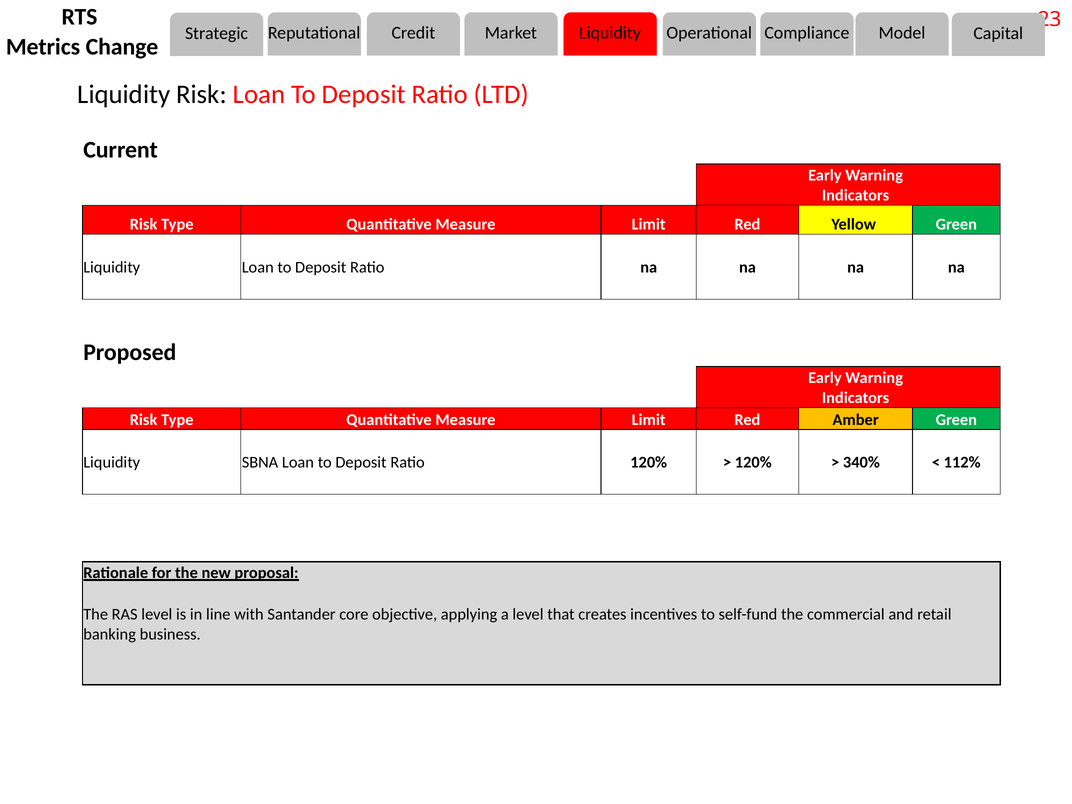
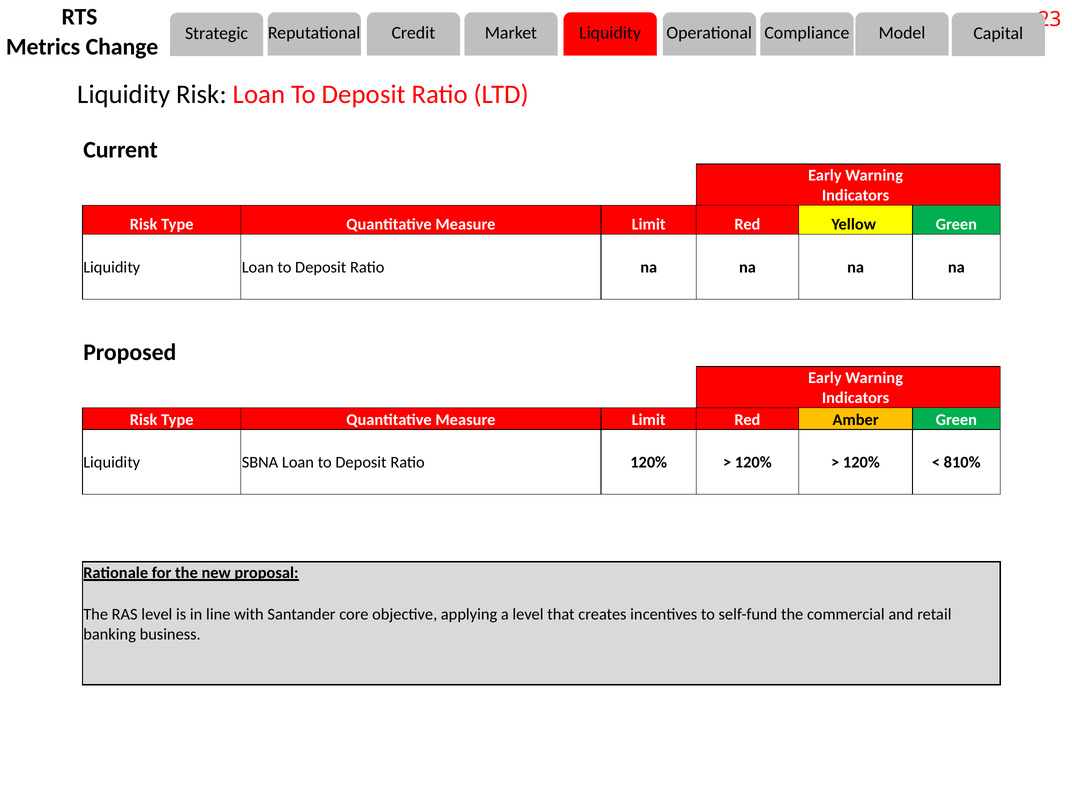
340% at (861, 463): 340% -> 120%
112%: 112% -> 810%
